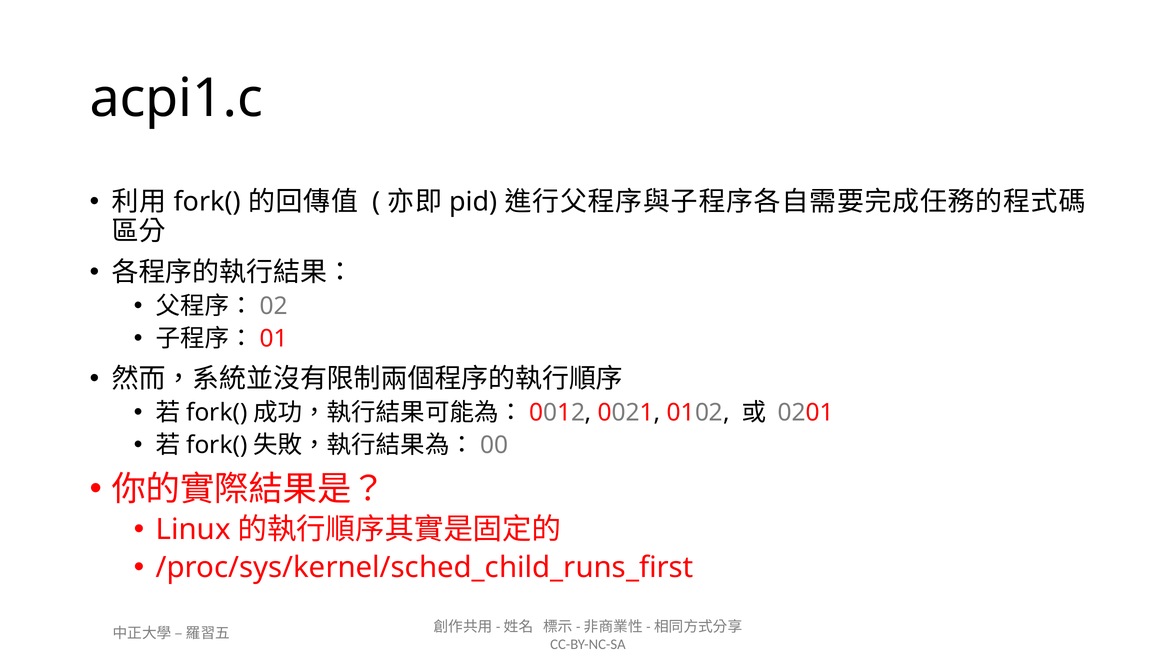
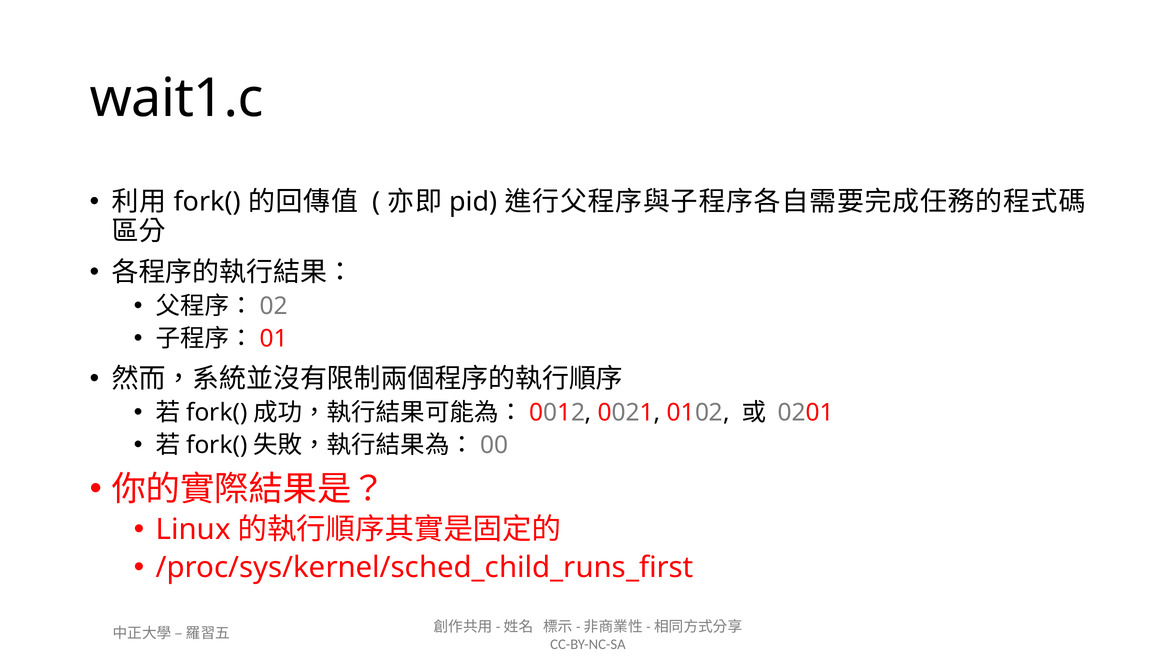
acpi1.c: acpi1.c -> wait1.c
